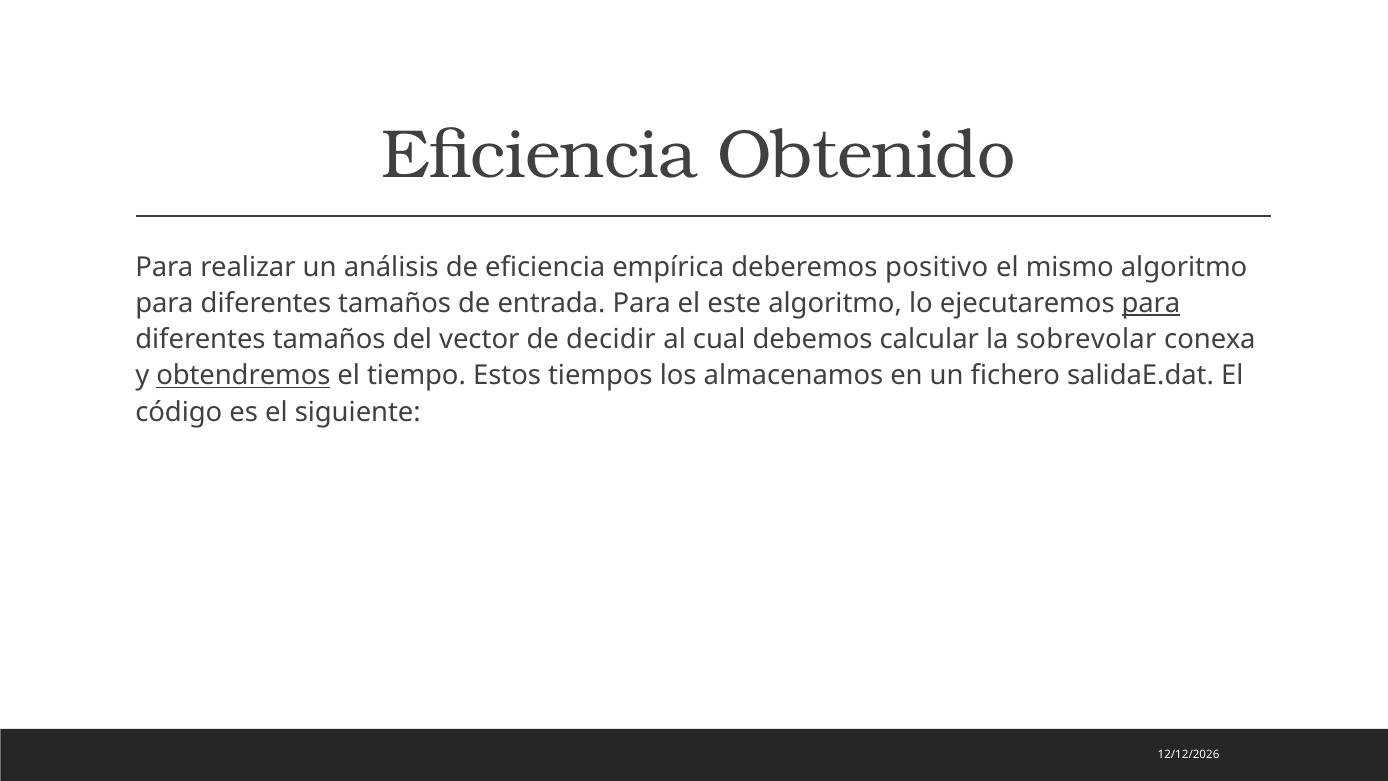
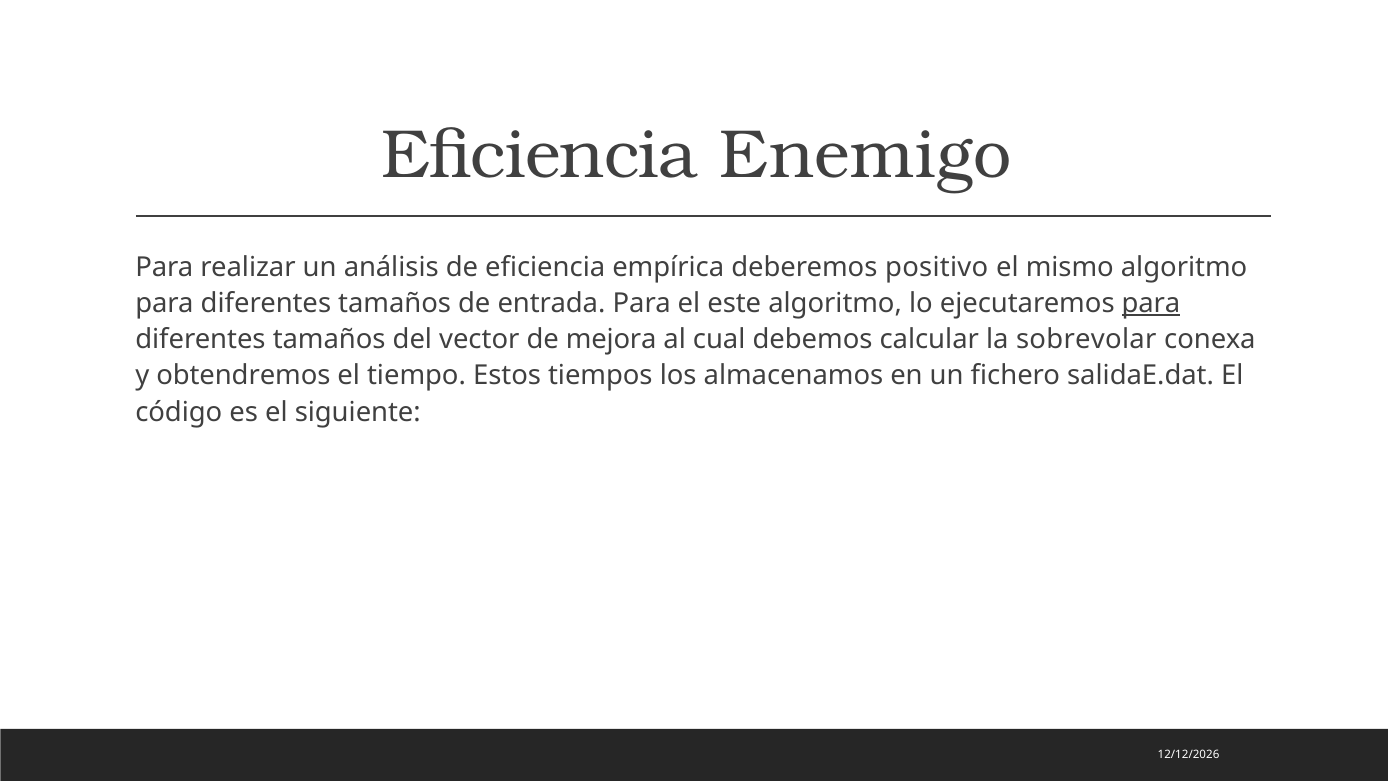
Obtenido: Obtenido -> Enemigo
decidir: decidir -> mejora
obtendremos underline: present -> none
